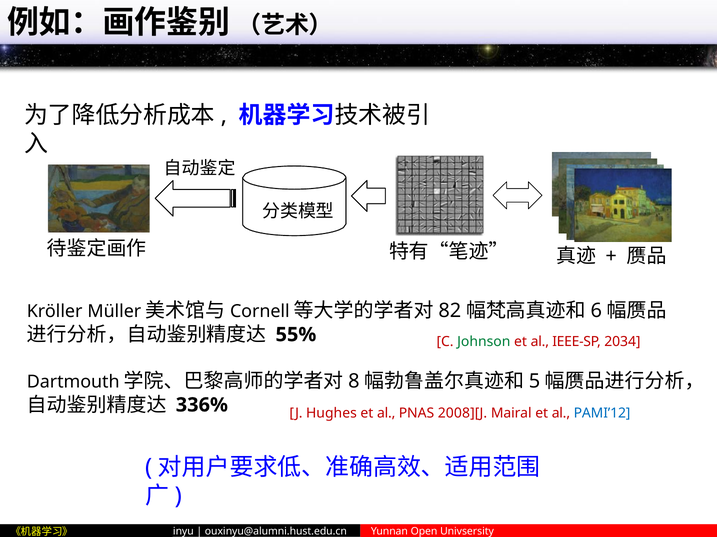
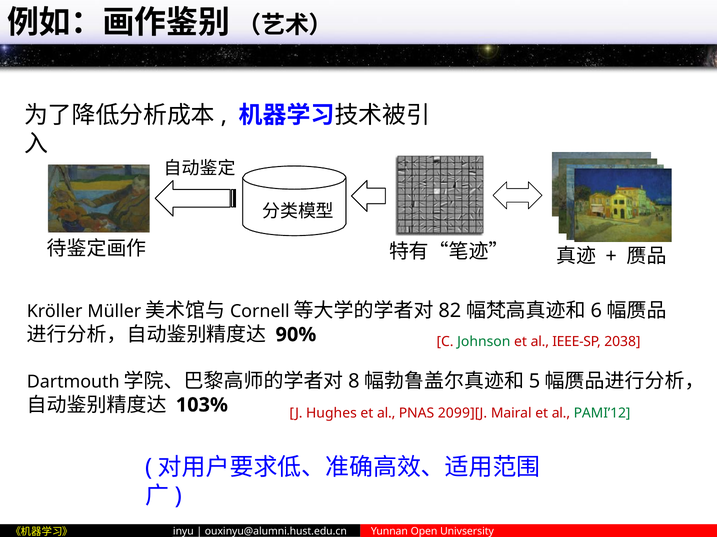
55%: 55% -> 90%
2034: 2034 -> 2038
336%: 336% -> 103%
2008][J: 2008][J -> 2099][J
PAMI’12 colour: blue -> green
